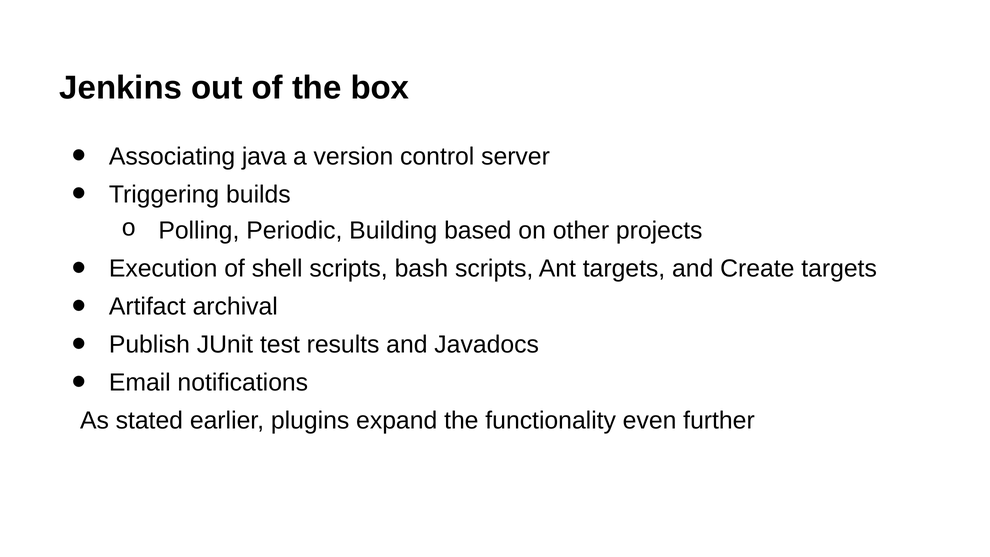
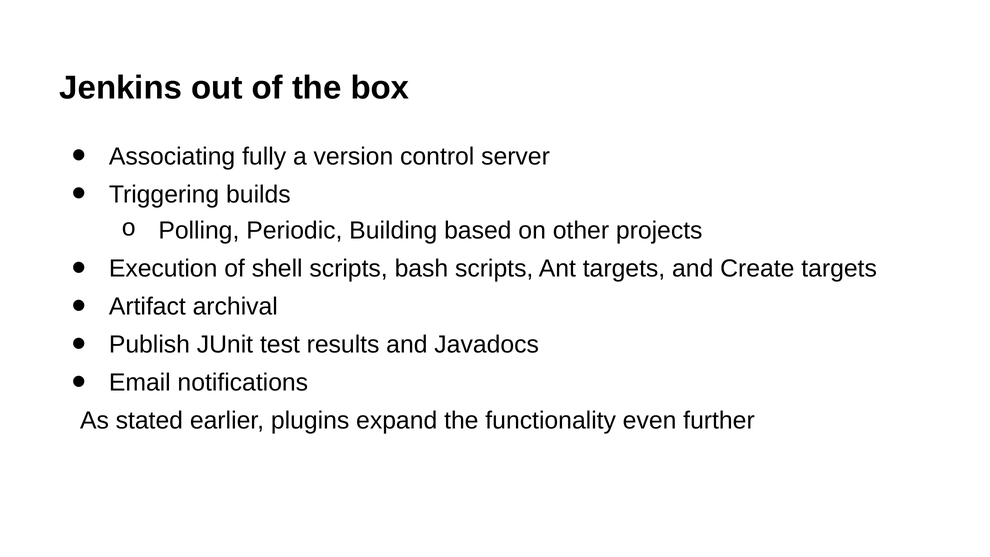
java: java -> fully
